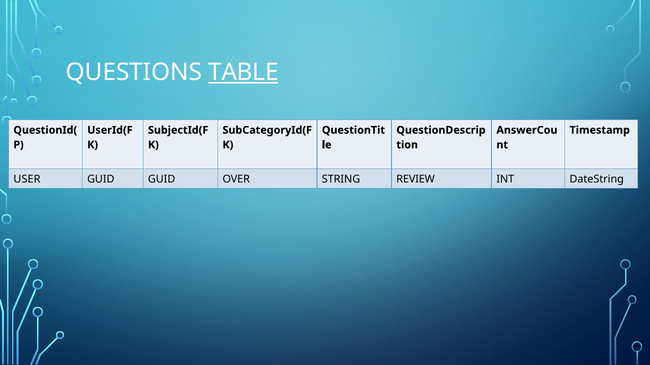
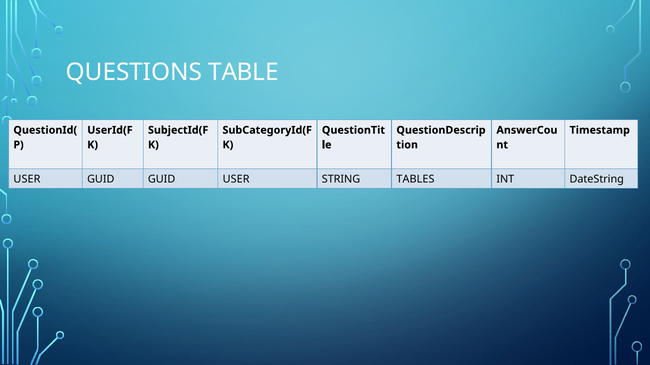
TABLE underline: present -> none
GUID OVER: OVER -> USER
REVIEW: REVIEW -> TABLES
